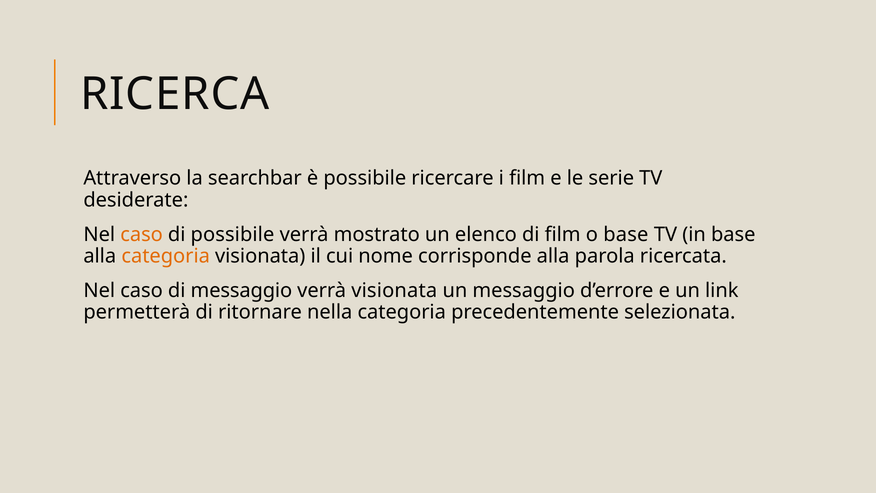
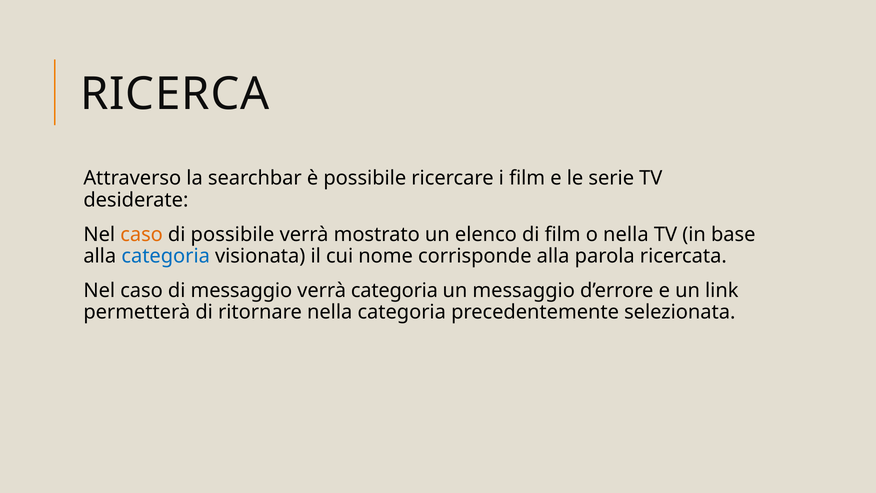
o base: base -> nella
categoria at (166, 256) colour: orange -> blue
verrà visionata: visionata -> categoria
